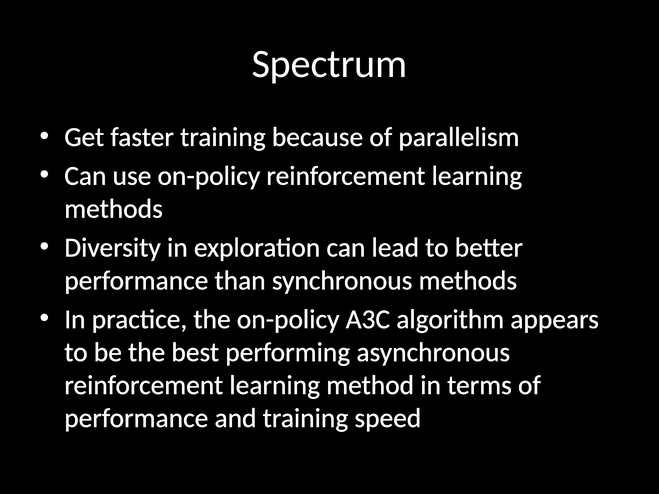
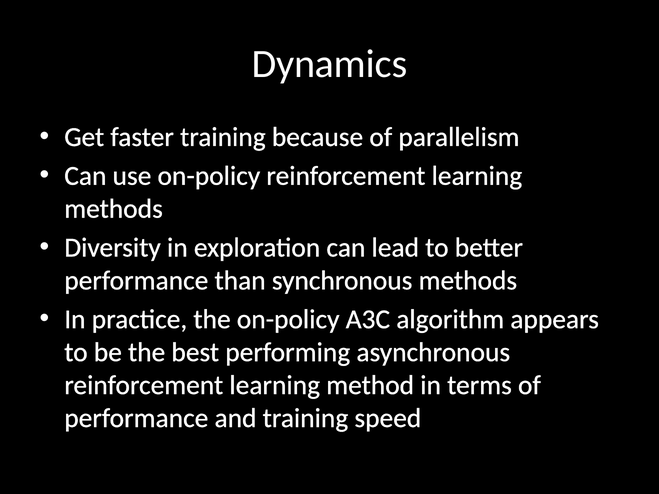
Spectrum: Spectrum -> Dynamics
